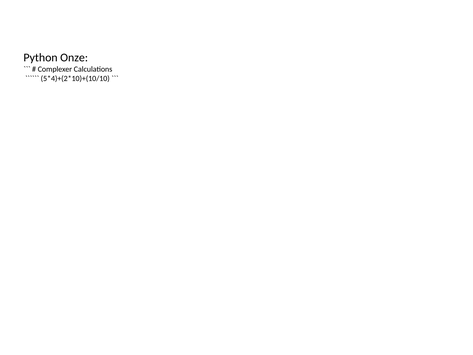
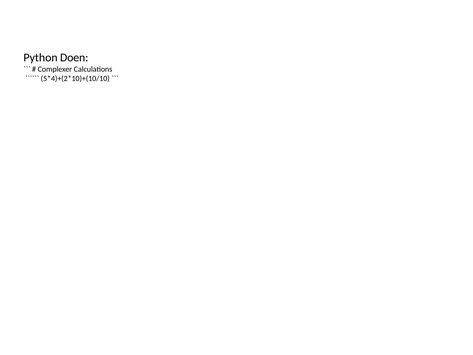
Onze: Onze -> Doen
